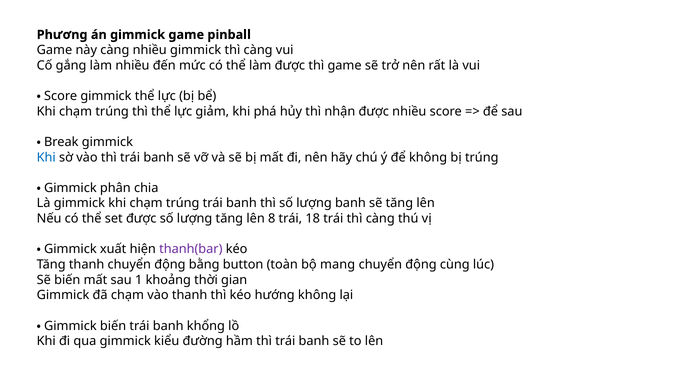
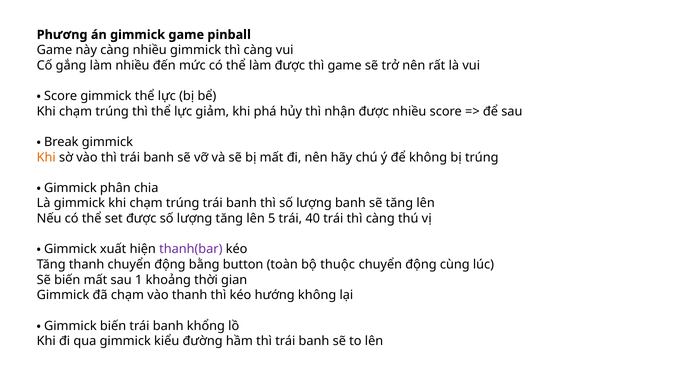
Khi at (46, 157) colour: blue -> orange
8: 8 -> 5
18: 18 -> 40
mang: mang -> thuộc
